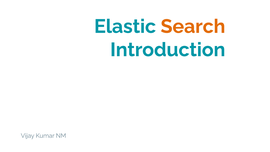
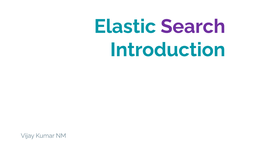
Search colour: orange -> purple
